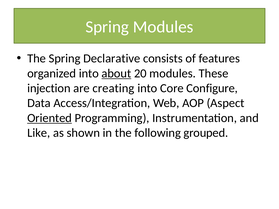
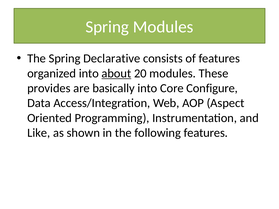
injection: injection -> provides
creating: creating -> basically
Oriented underline: present -> none
following grouped: grouped -> features
